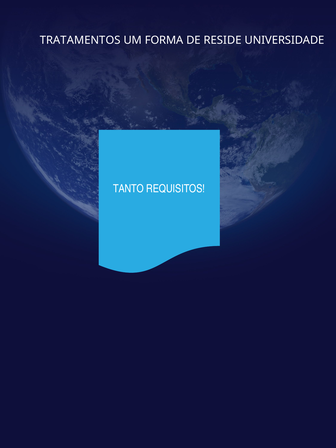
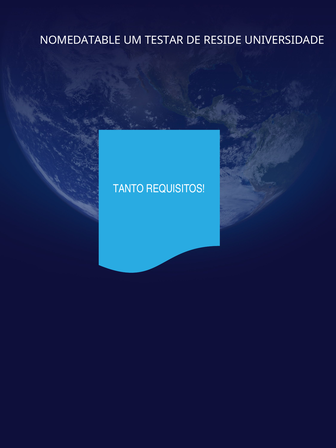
TRATAMENTOS: TRATAMENTOS -> NOMEDATABLE
FORMA: FORMA -> TESTAR
